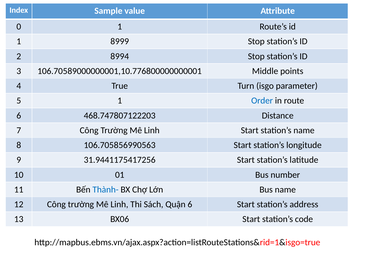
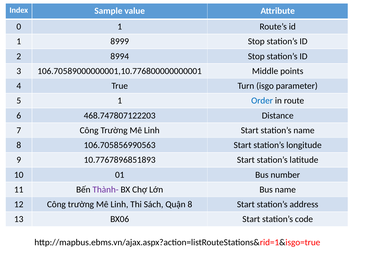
31.9441175417256: 31.9441175417256 -> 10.7767896851893
Thành- colour: blue -> purple
Quận 6: 6 -> 8
